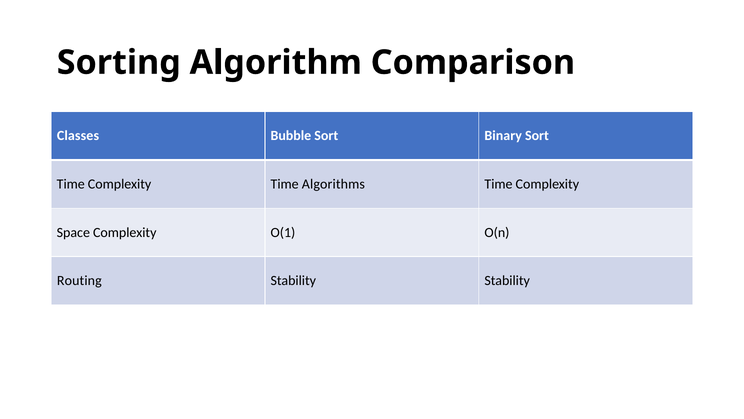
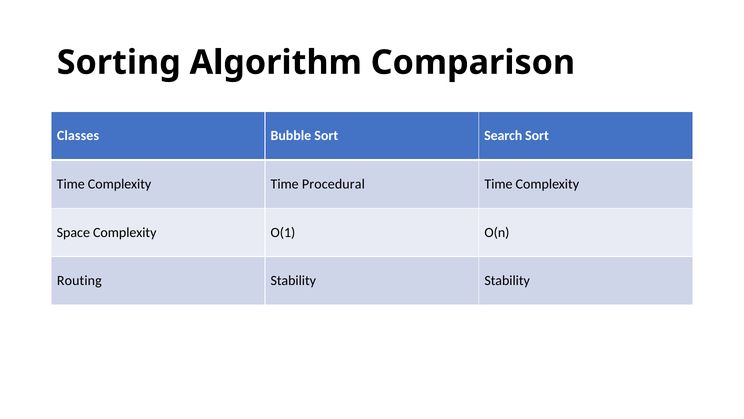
Binary: Binary -> Search
Algorithms: Algorithms -> Procedural
